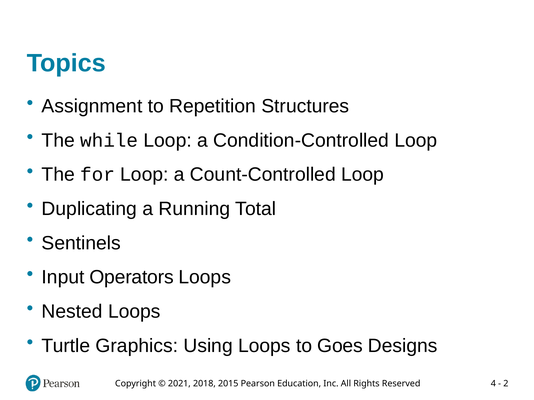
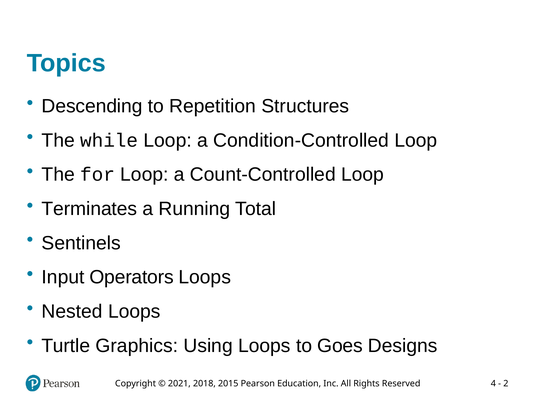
Assignment: Assignment -> Descending
Duplicating: Duplicating -> Terminates
